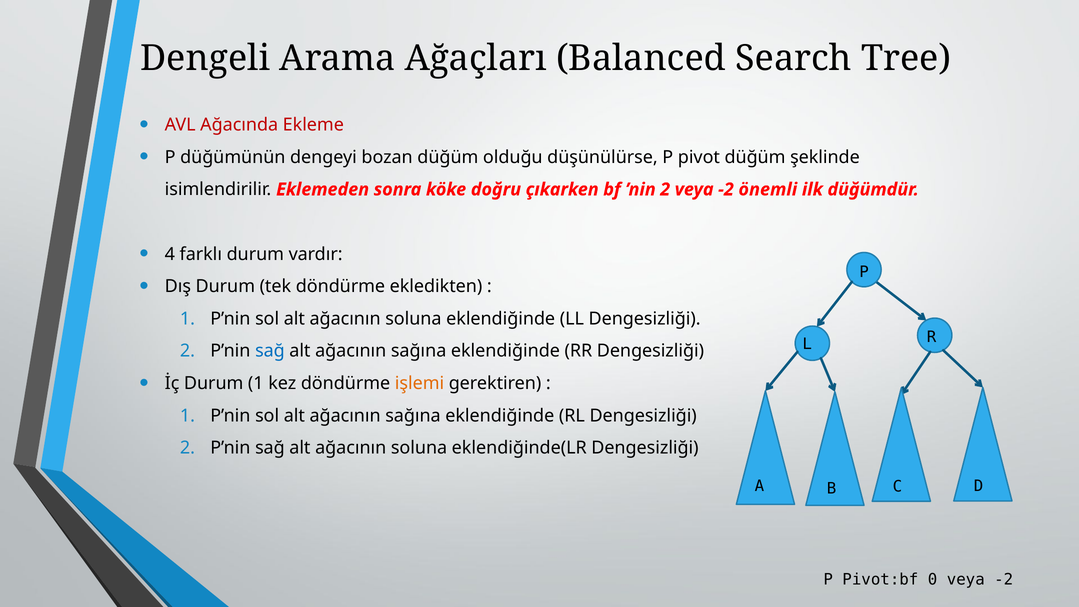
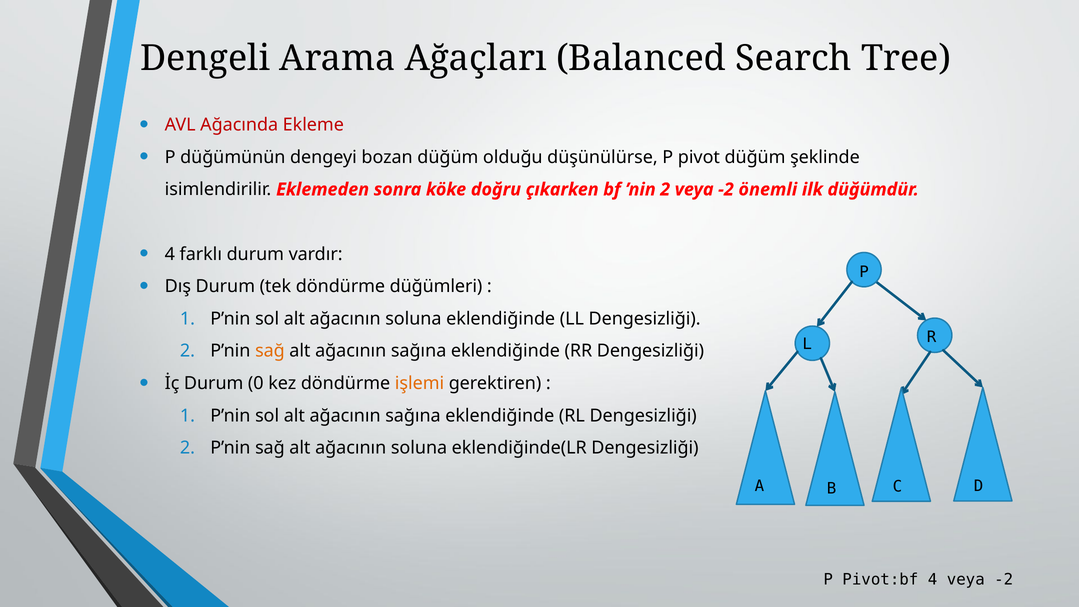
ekledikten: ekledikten -> düğümleri
sağ at (270, 351) colour: blue -> orange
Durum 1: 1 -> 0
Pivot:bf 0: 0 -> 4
